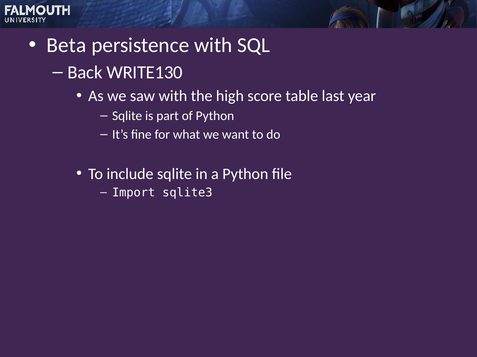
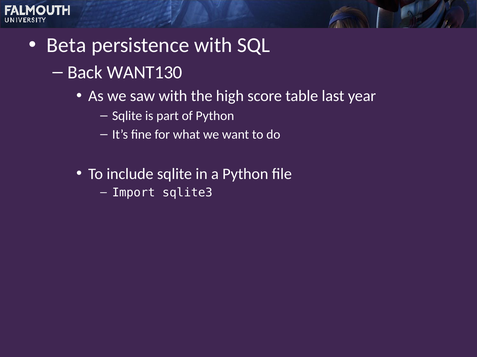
WRITE130: WRITE130 -> WANT130
